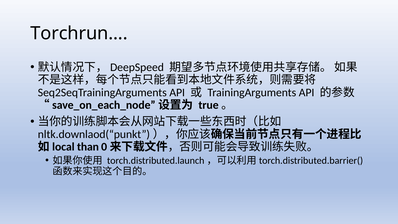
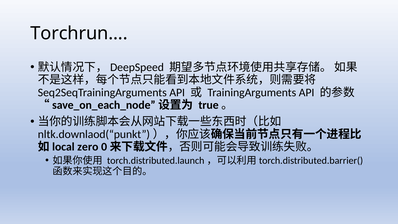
than: than -> zero
